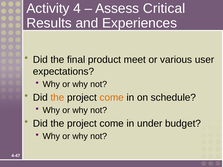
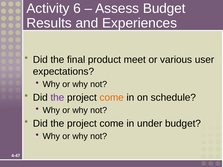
4: 4 -> 6
Assess Critical: Critical -> Budget
the at (57, 98) colour: orange -> purple
